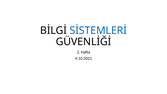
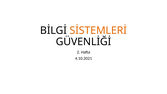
SİSTEMLERİ colour: blue -> orange
